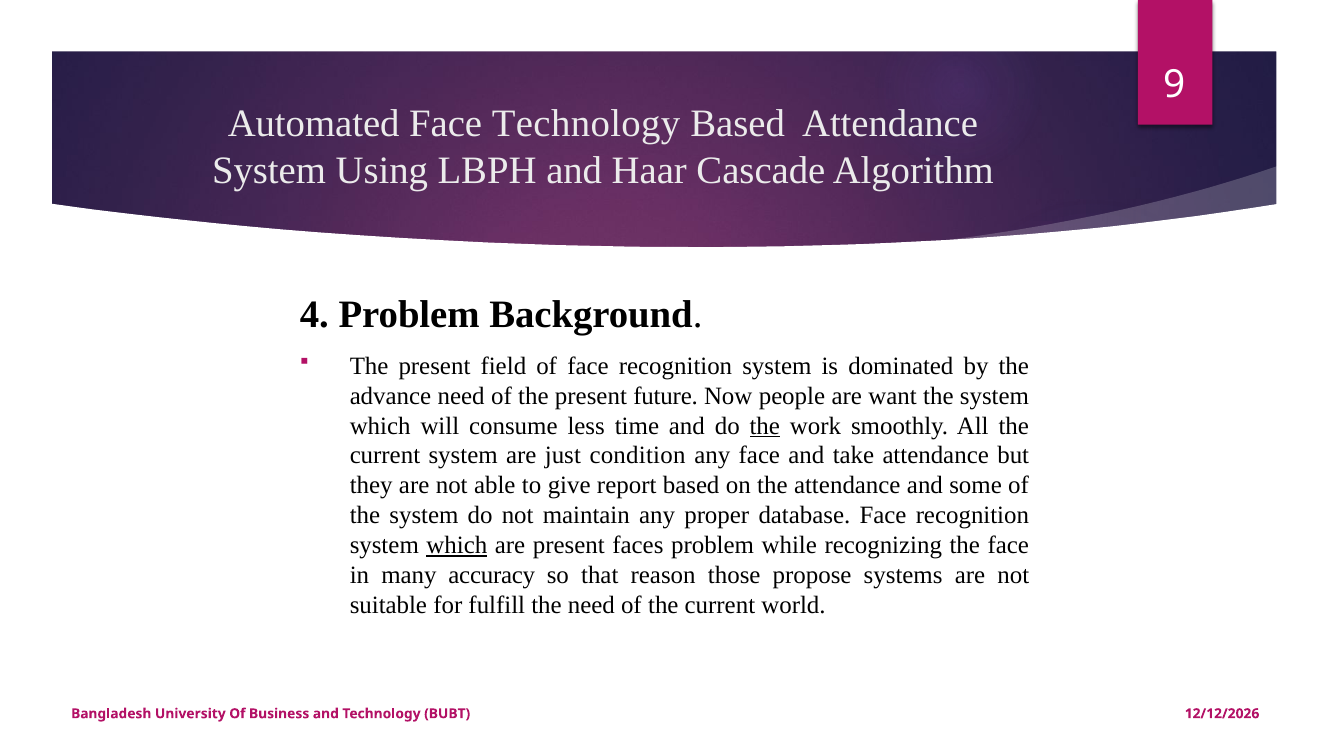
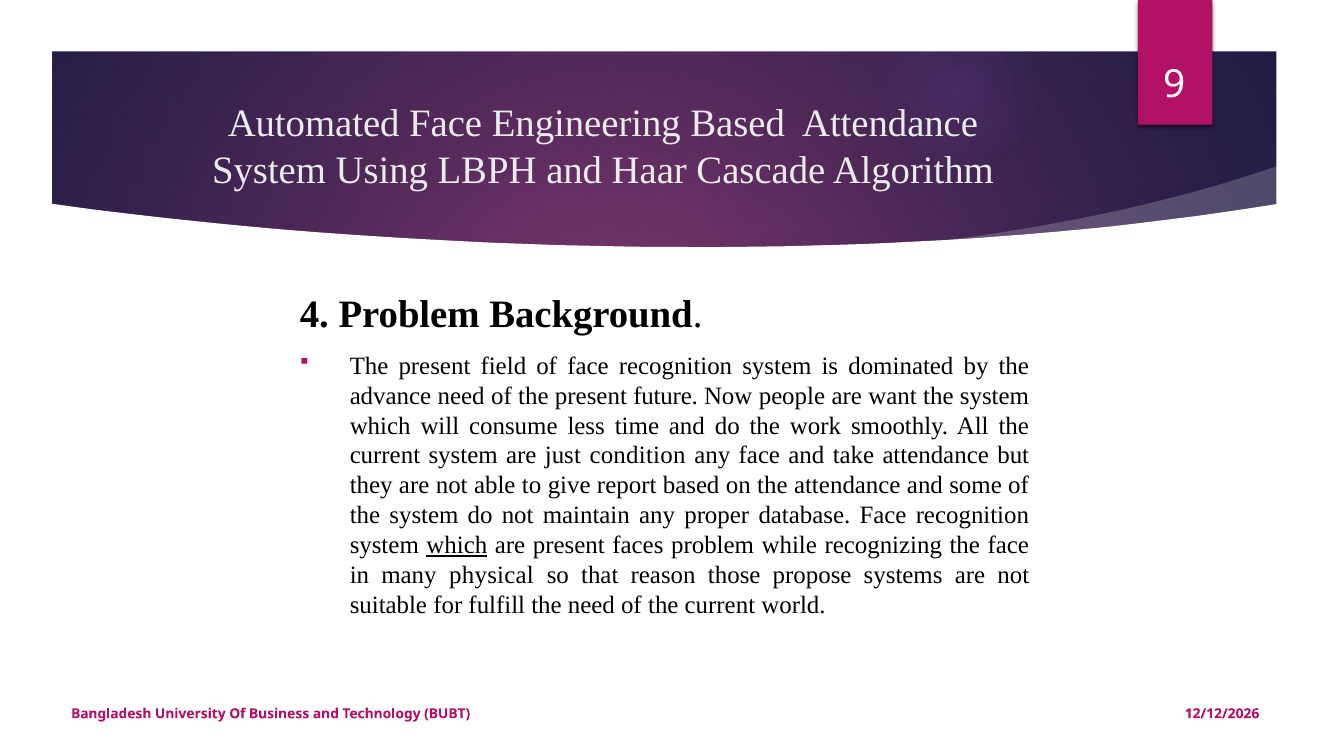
Face Technology: Technology -> Engineering
the at (765, 426) underline: present -> none
accuracy: accuracy -> physical
